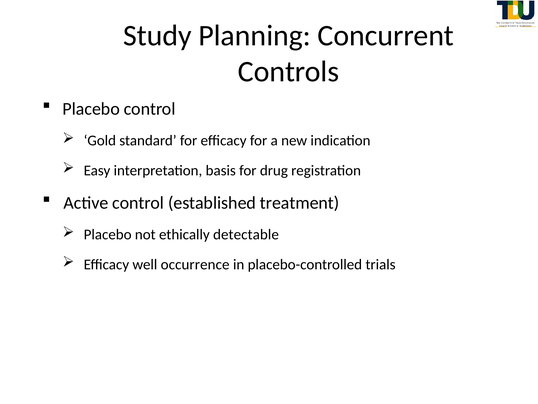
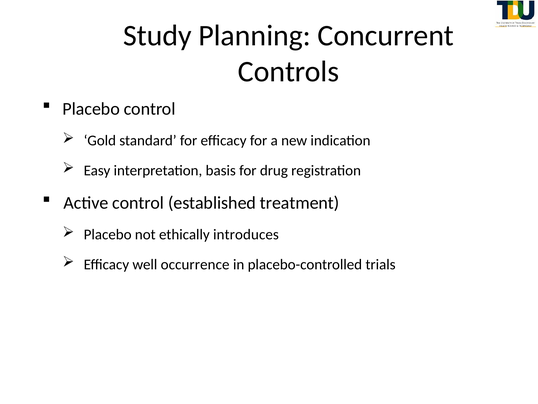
detectable: detectable -> introduces
